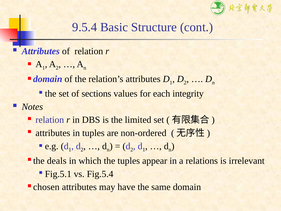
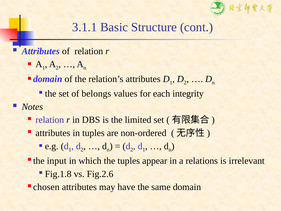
9.5.4: 9.5.4 -> 3.1.1
sections: sections -> belongs
deals: deals -> input
Fig.5.1: Fig.5.1 -> Fig.1.8
Fig.5.4: Fig.5.4 -> Fig.2.6
